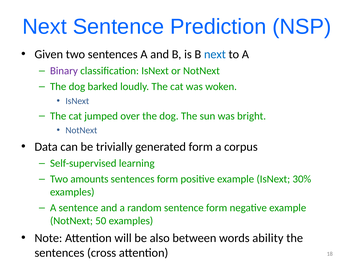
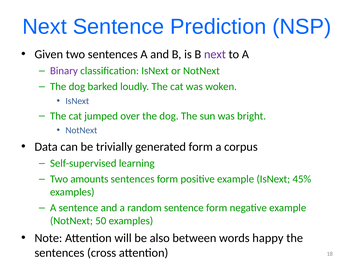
next at (215, 54) colour: blue -> purple
30%: 30% -> 45%
ability: ability -> happy
